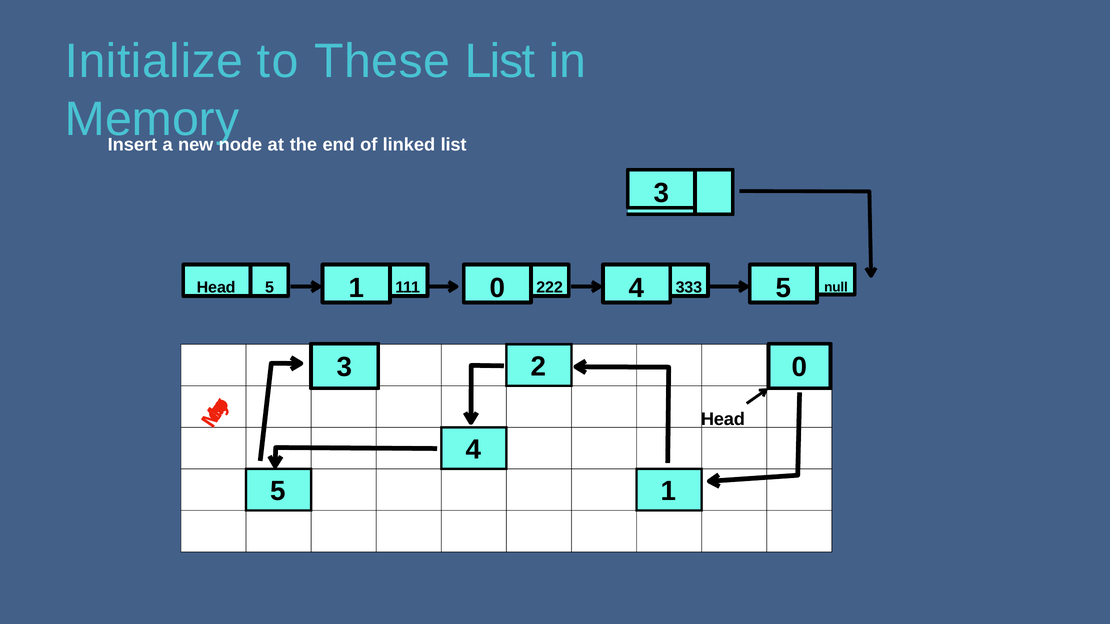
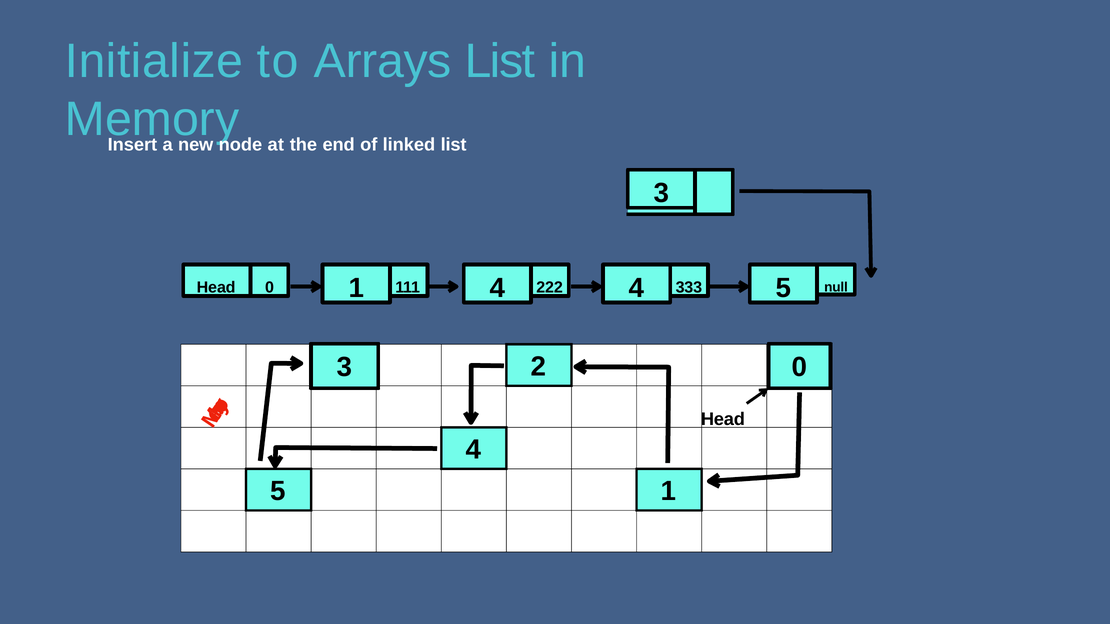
These: These -> Arrays
111 0: 0 -> 4
5 at (270, 288): 5 -> 0
